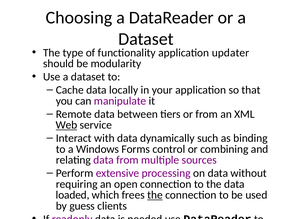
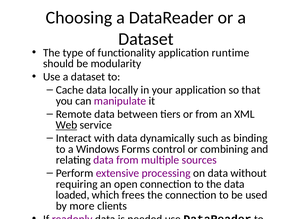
updater: updater -> runtime
the at (155, 195) underline: present -> none
guess: guess -> more
